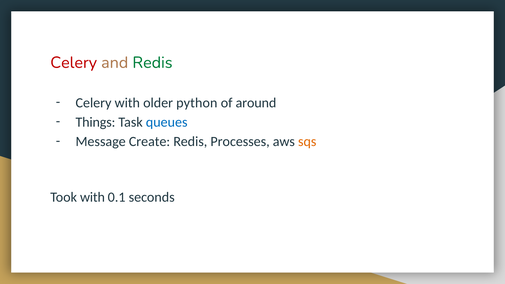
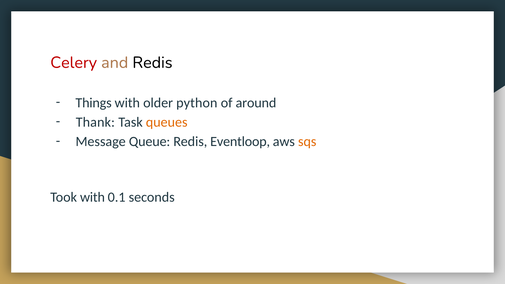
Redis at (152, 63) colour: green -> black
Celery at (93, 103): Celery -> Things
Things: Things -> Thank
queues colour: blue -> orange
Create: Create -> Queue
Processes: Processes -> Eventloop
